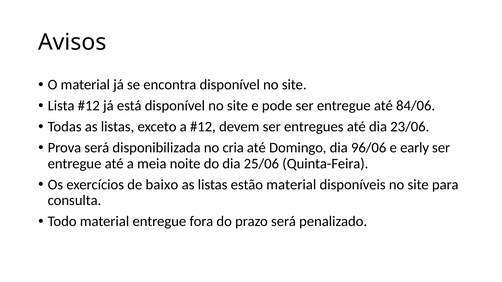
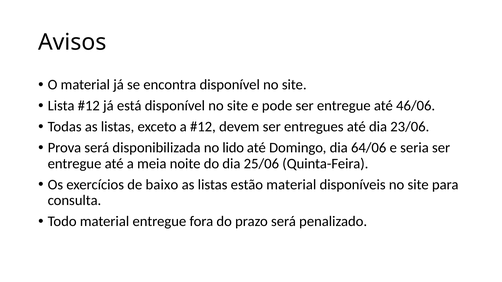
84/06: 84/06 -> 46/06
cria: cria -> lido
96/06: 96/06 -> 64/06
early: early -> seria
